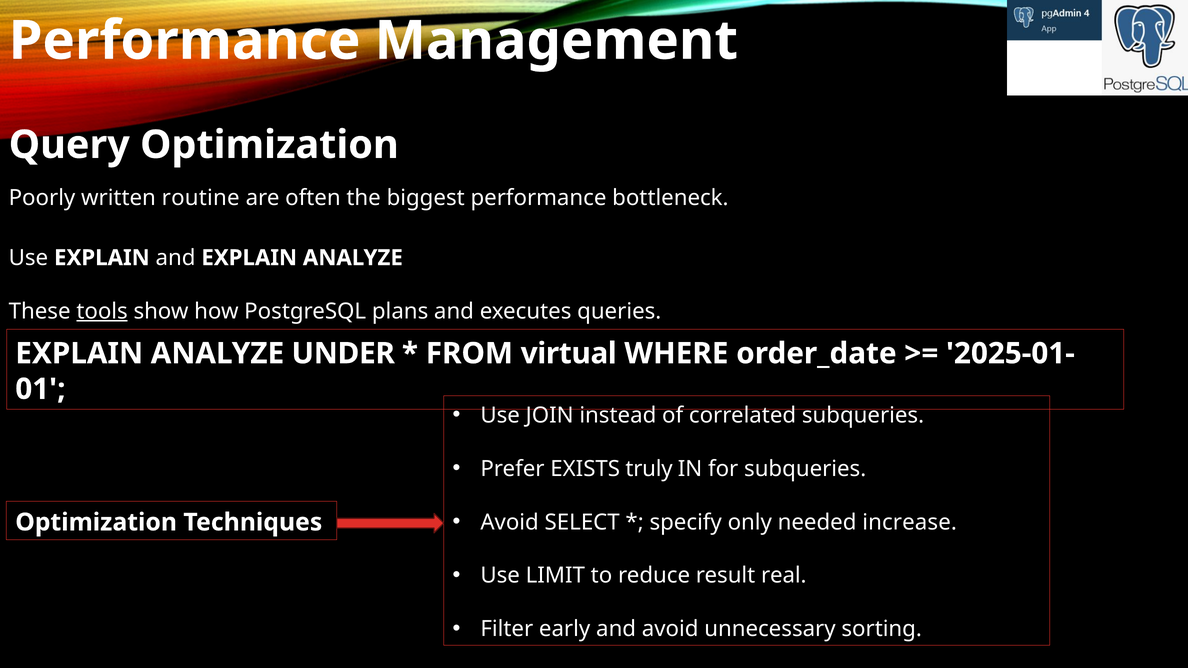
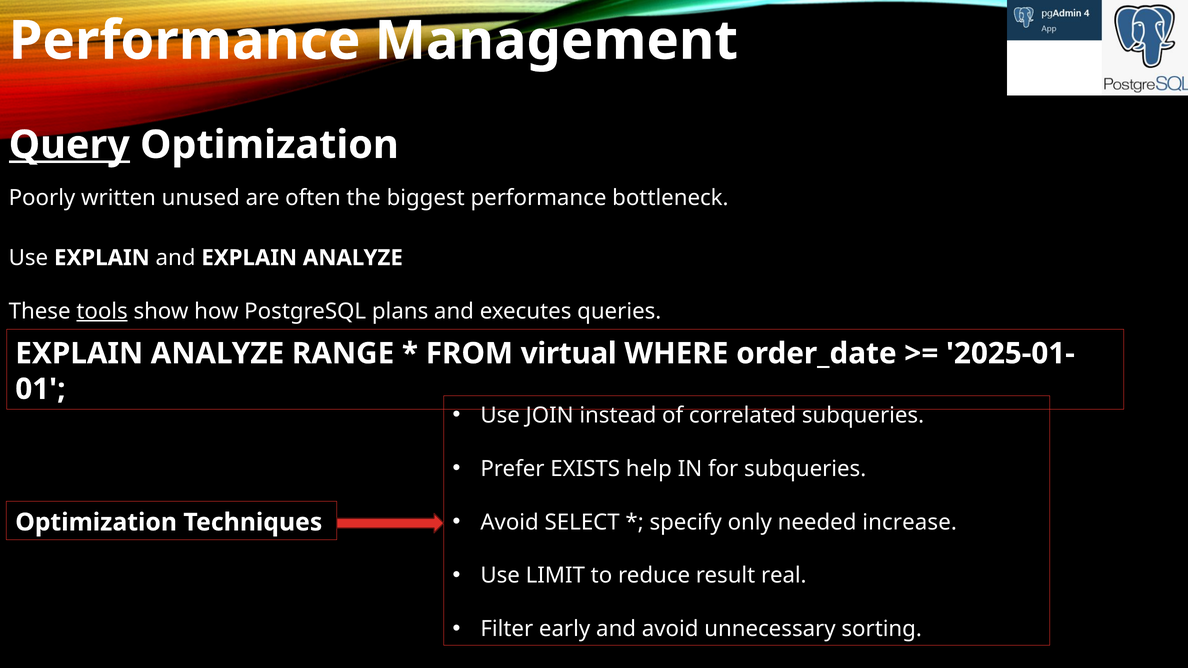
Query underline: none -> present
routine: routine -> unused
UNDER: UNDER -> RANGE
truly: truly -> help
